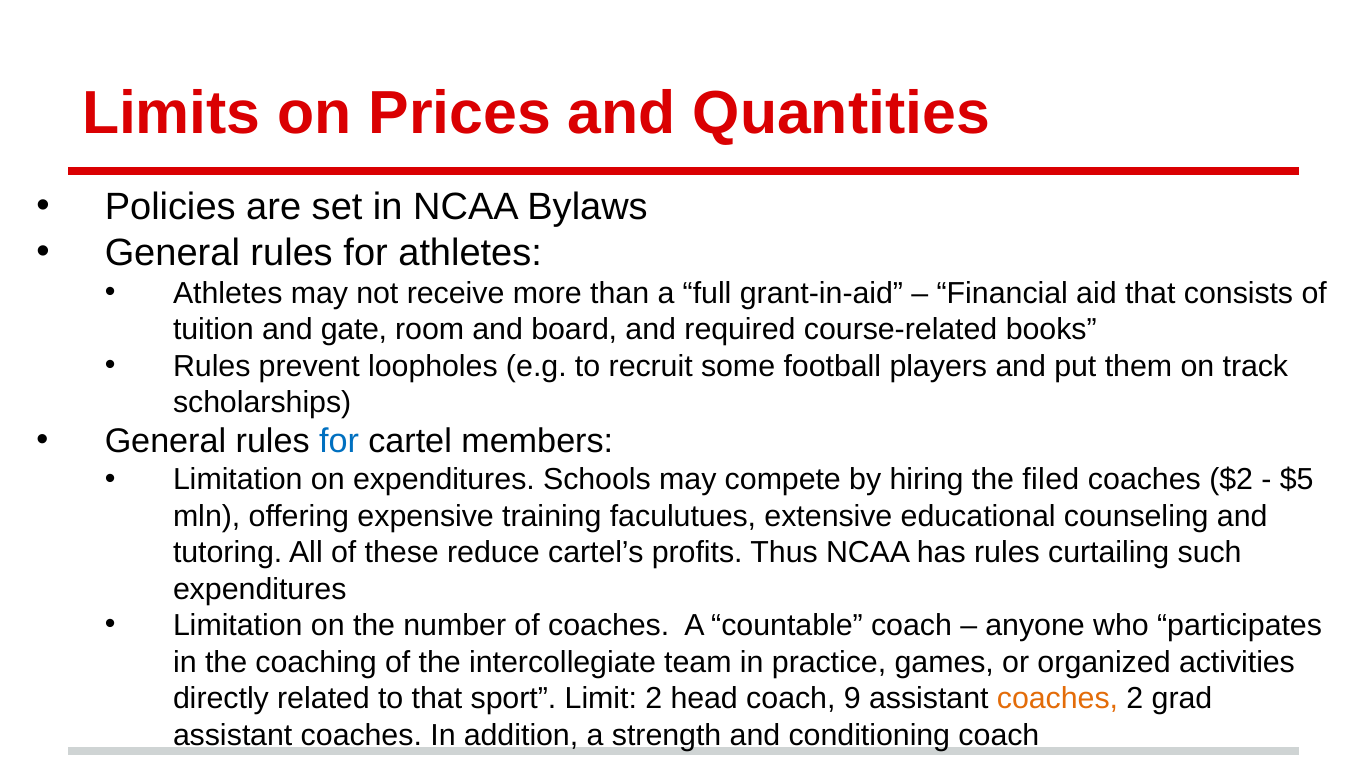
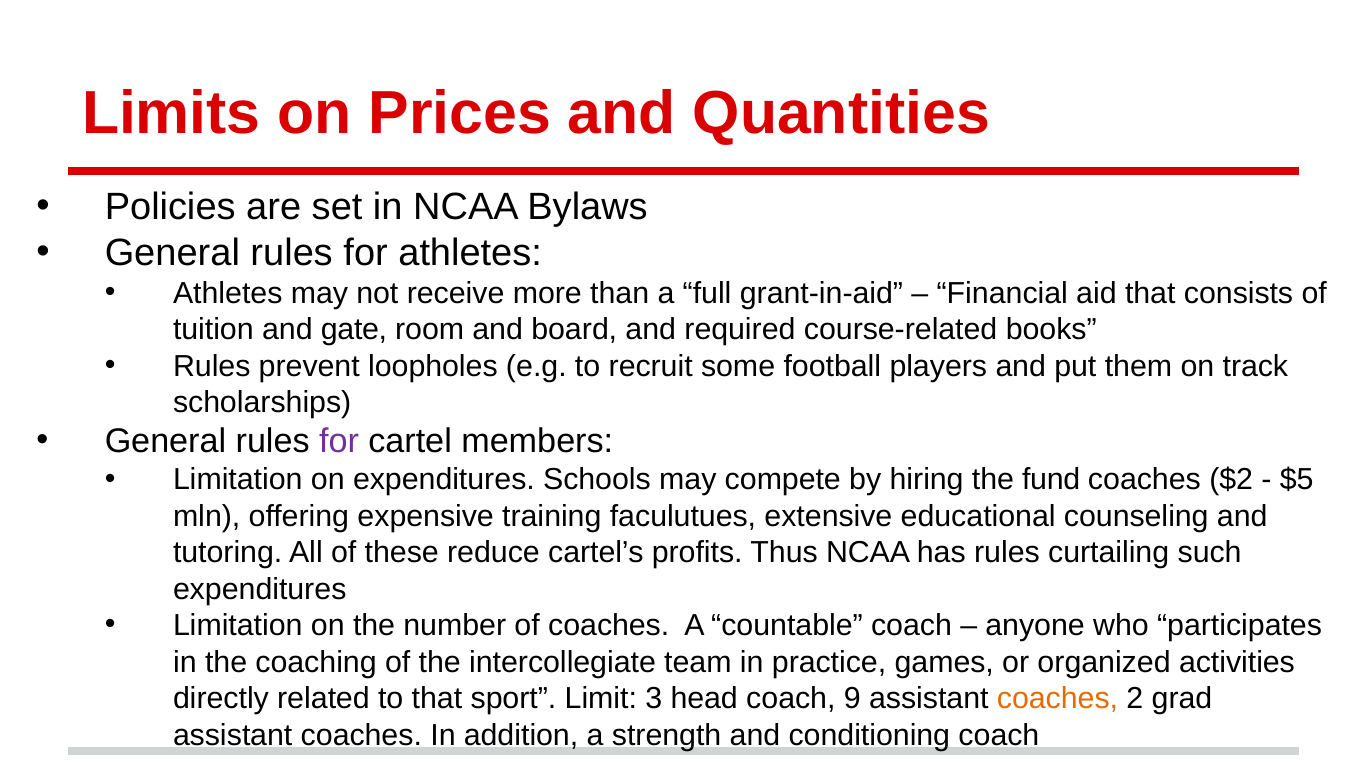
for at (339, 442) colour: blue -> purple
filed: filed -> fund
Limit 2: 2 -> 3
